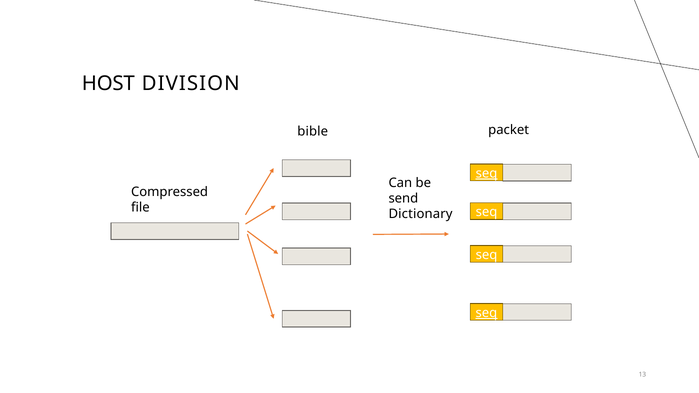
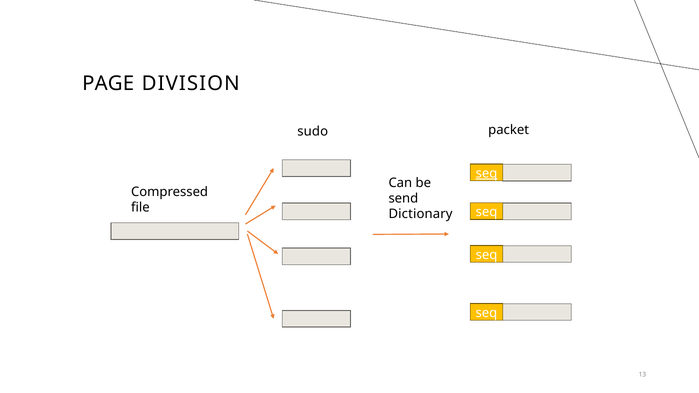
HOST: HOST -> PAGE
bible: bible -> sudo
seq at (486, 313) underline: present -> none
